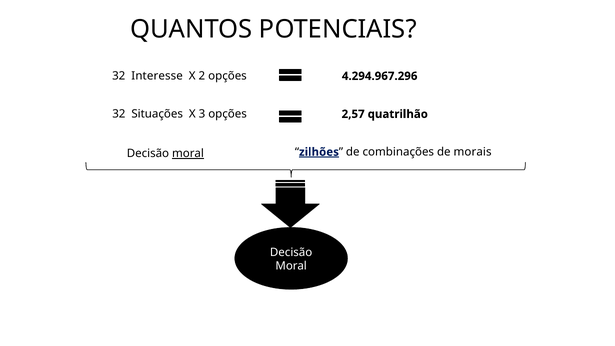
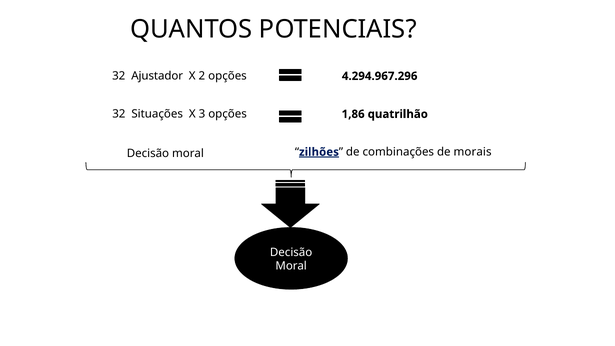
Interesse: Interesse -> Ajustador
2,57: 2,57 -> 1,86
moral at (188, 154) underline: present -> none
